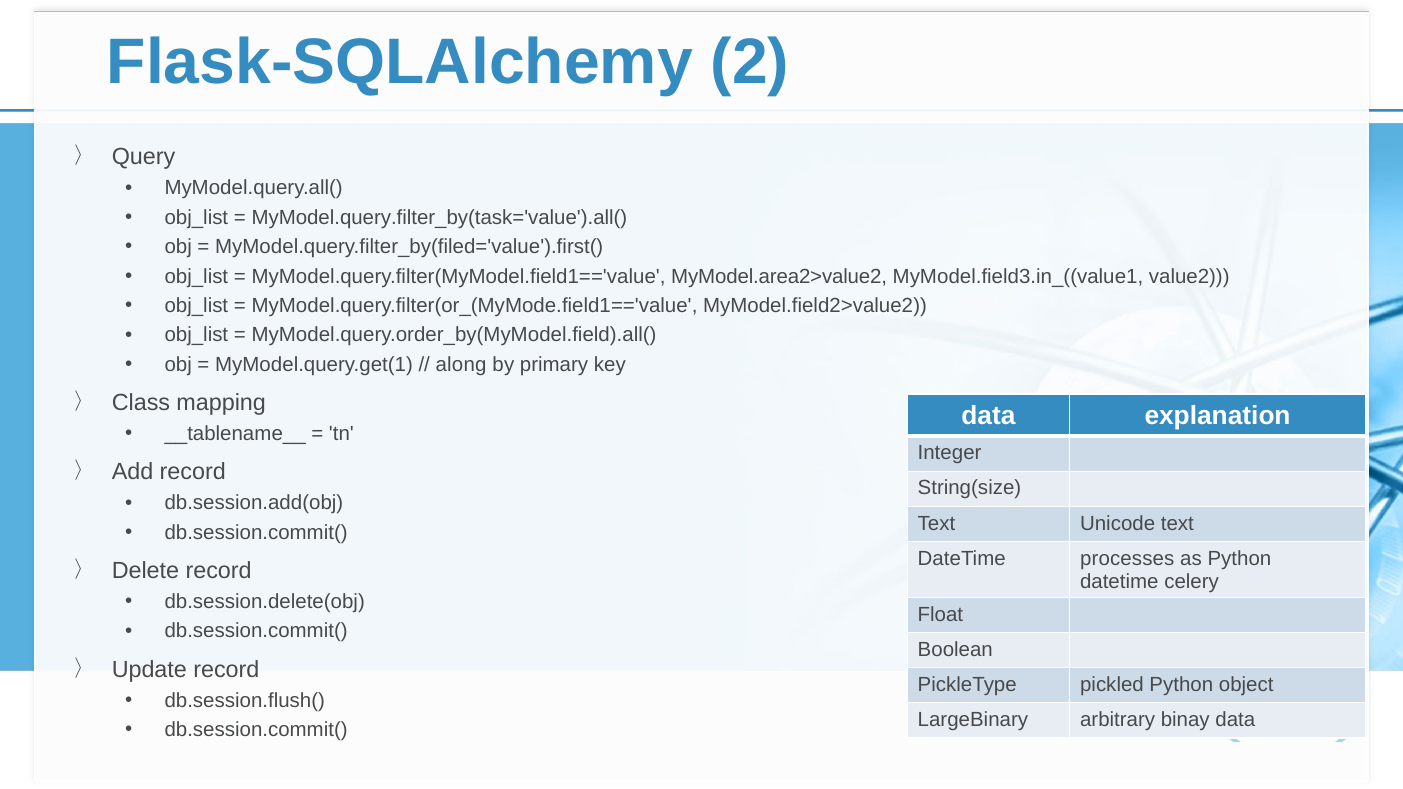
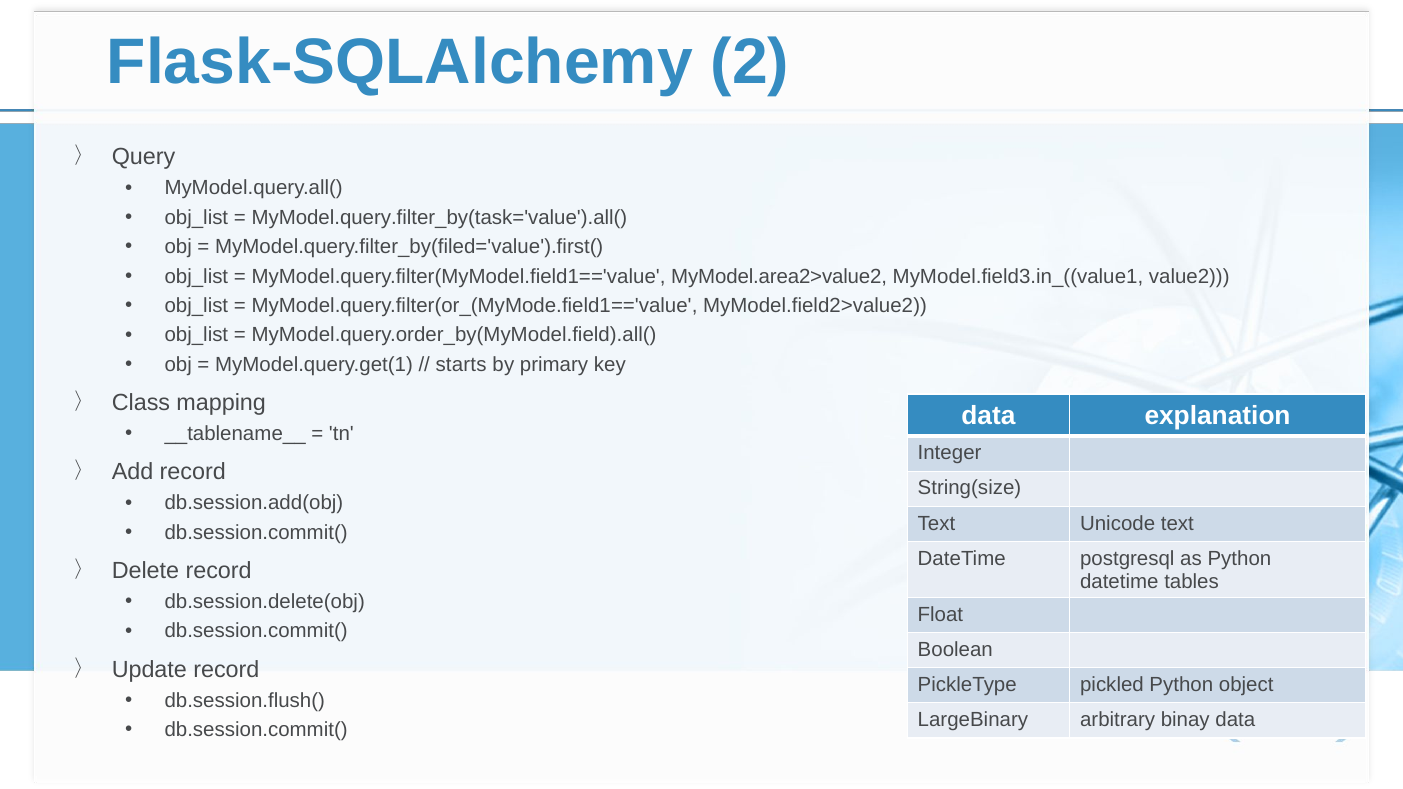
along: along -> starts
processes: processes -> postgresql
celery: celery -> tables
